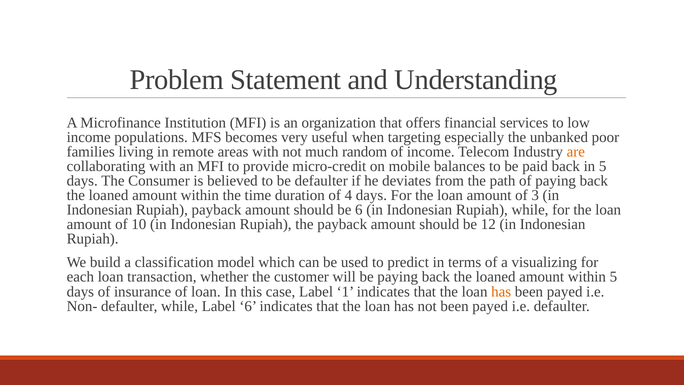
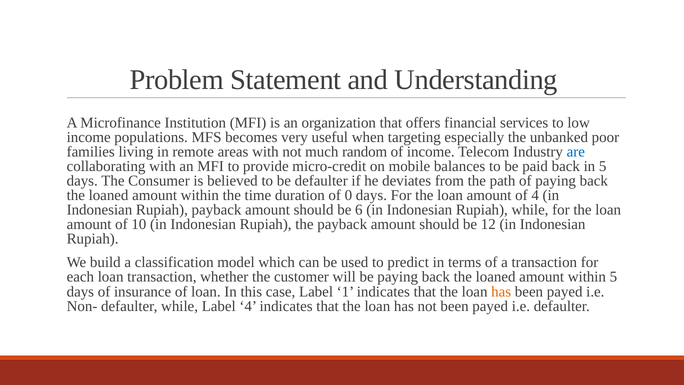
are colour: orange -> blue
4: 4 -> 0
of 3: 3 -> 4
a visualizing: visualizing -> transaction
Label 6: 6 -> 4
